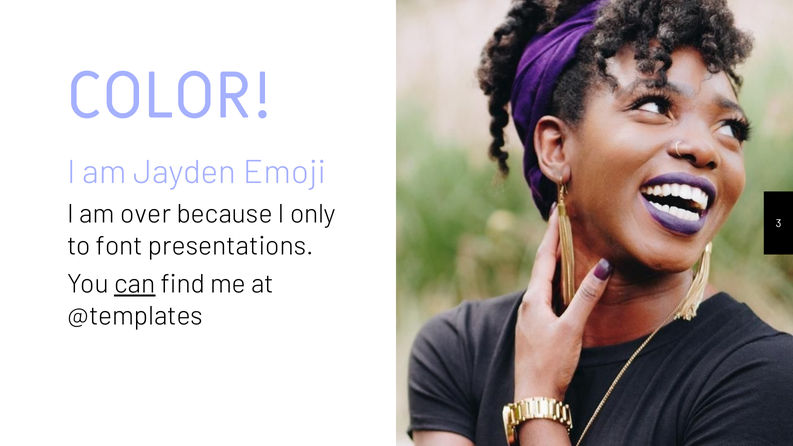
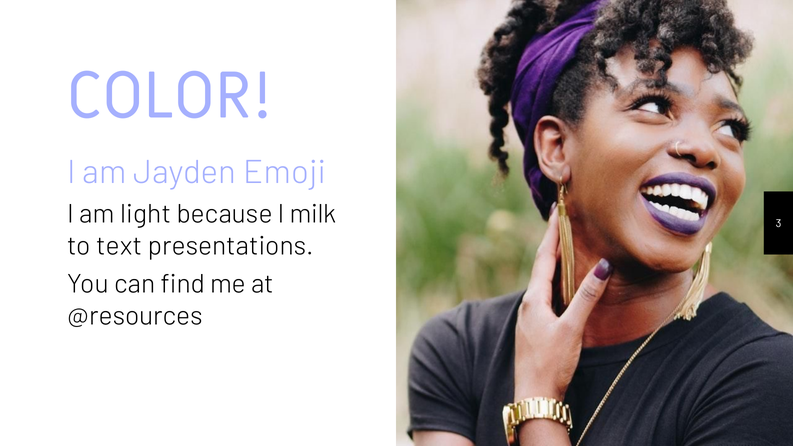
over: over -> light
only: only -> milk
font: font -> text
can underline: present -> none
@templates: @templates -> @resources
